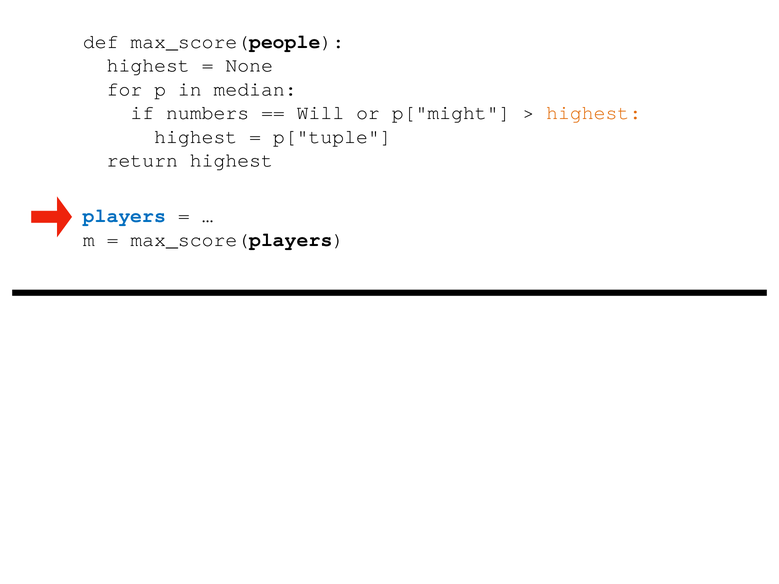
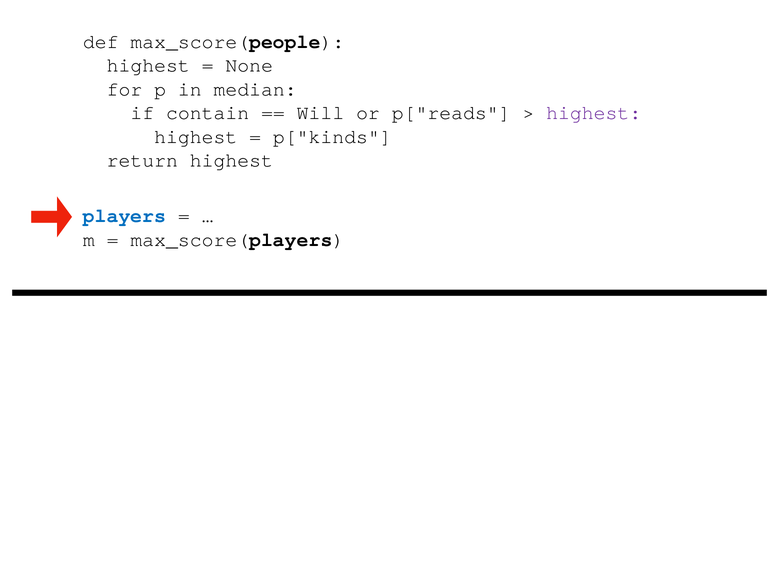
numbers: numbers -> contain
p["might: p["might -> p["reads
highest at (594, 113) colour: orange -> purple
p["tuple: p["tuple -> p["kinds
